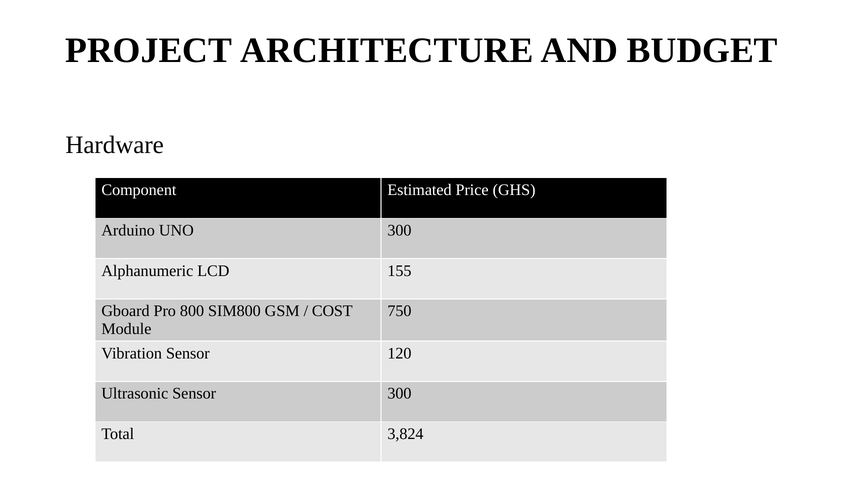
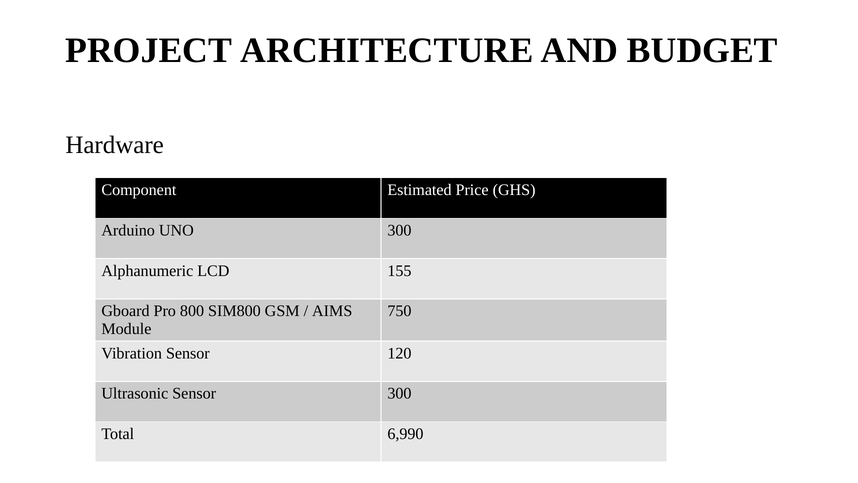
COST: COST -> AIMS
3,824: 3,824 -> 6,990
